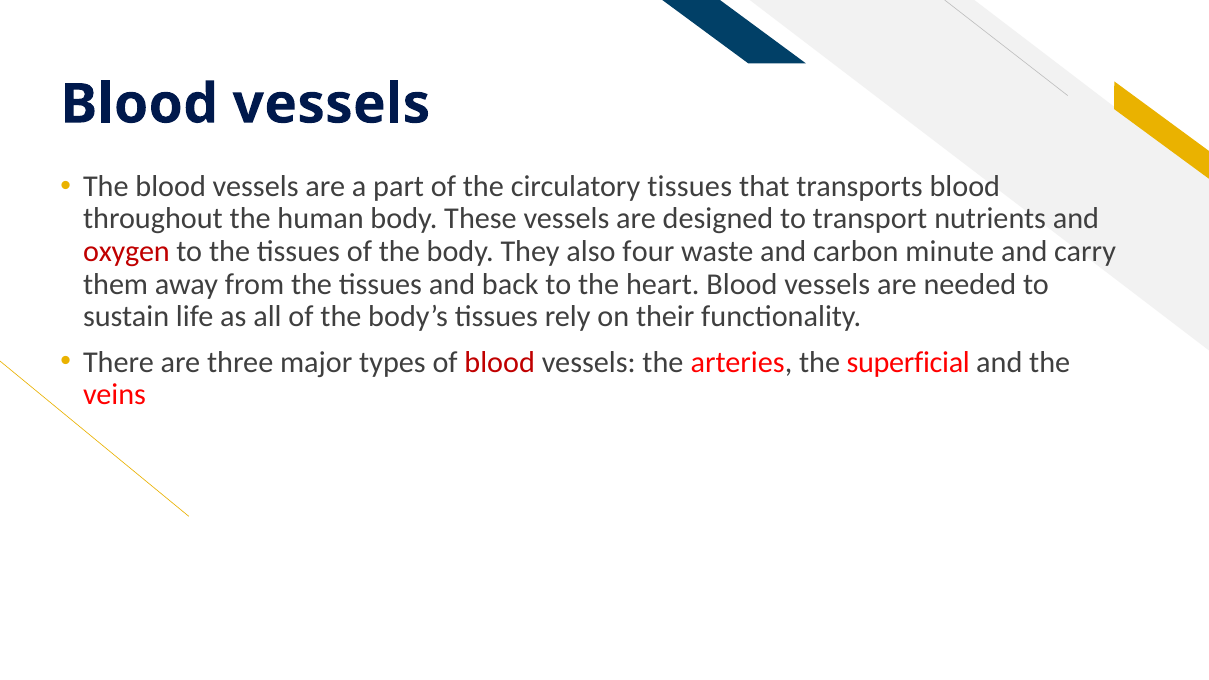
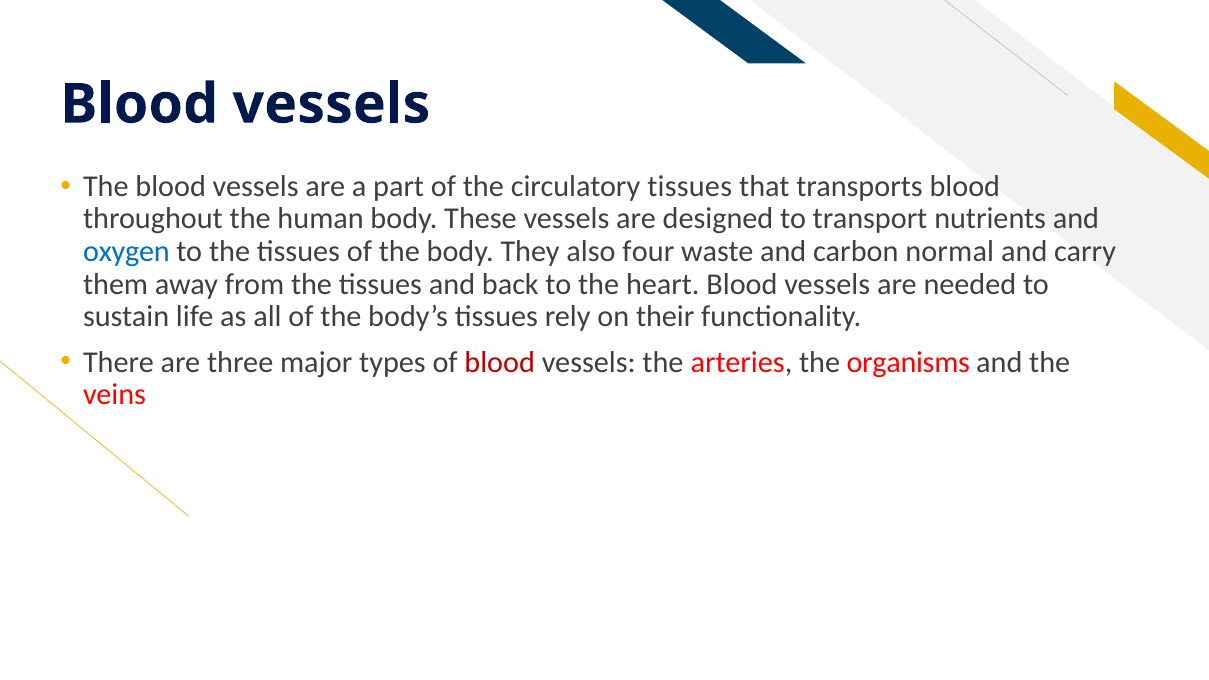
oxygen colour: red -> blue
minute: minute -> normal
superficial: superficial -> organisms
